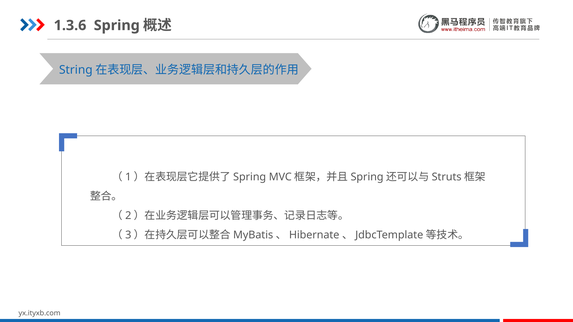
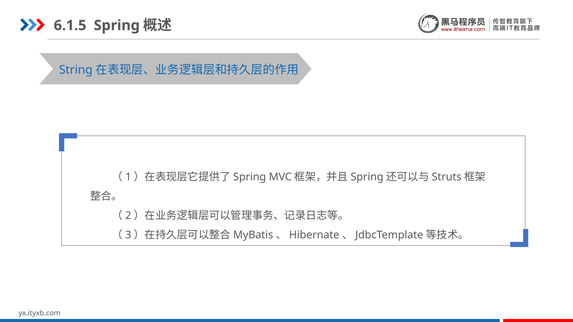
1.3.6: 1.3.6 -> 6.1.5
